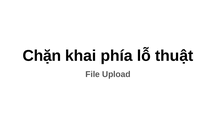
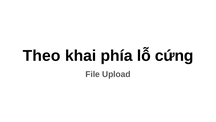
Chặn: Chặn -> Theo
thuật: thuật -> cứng
